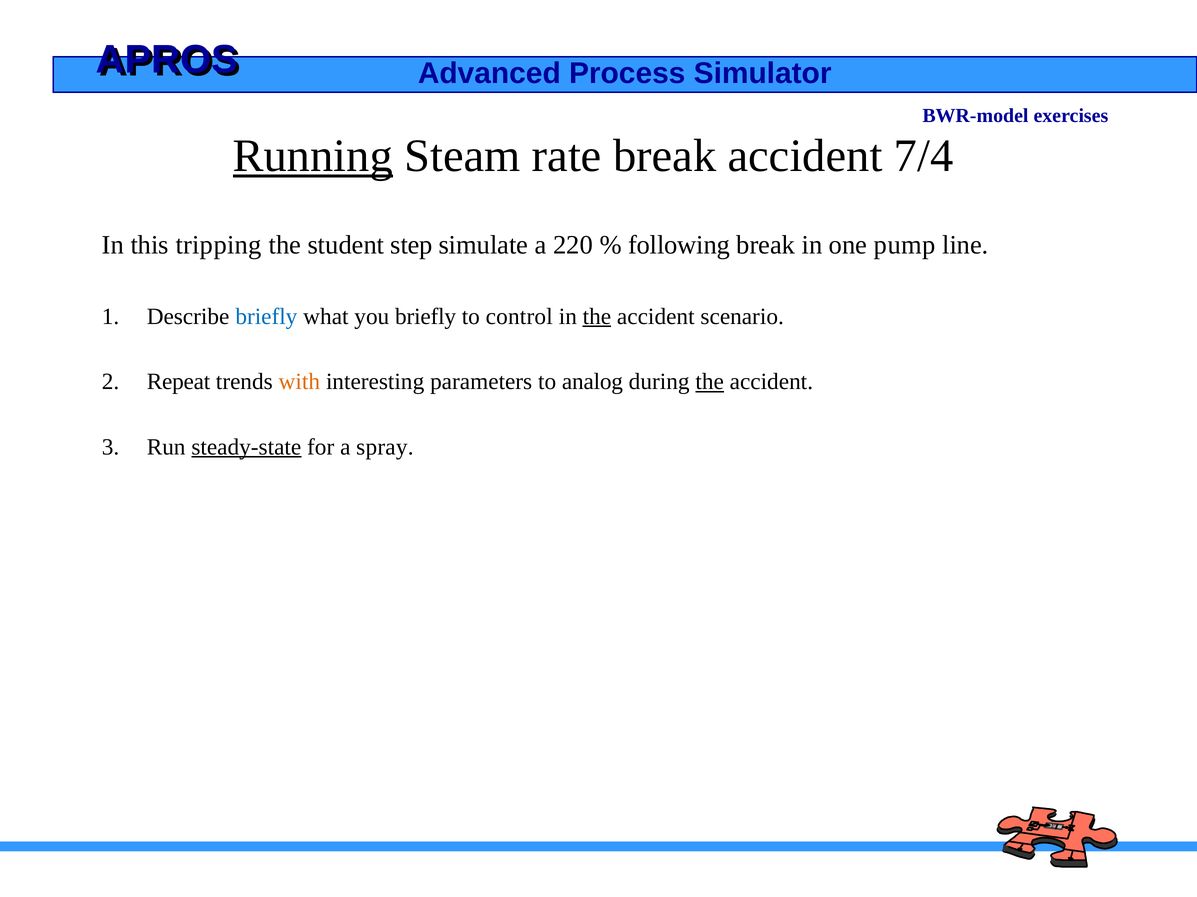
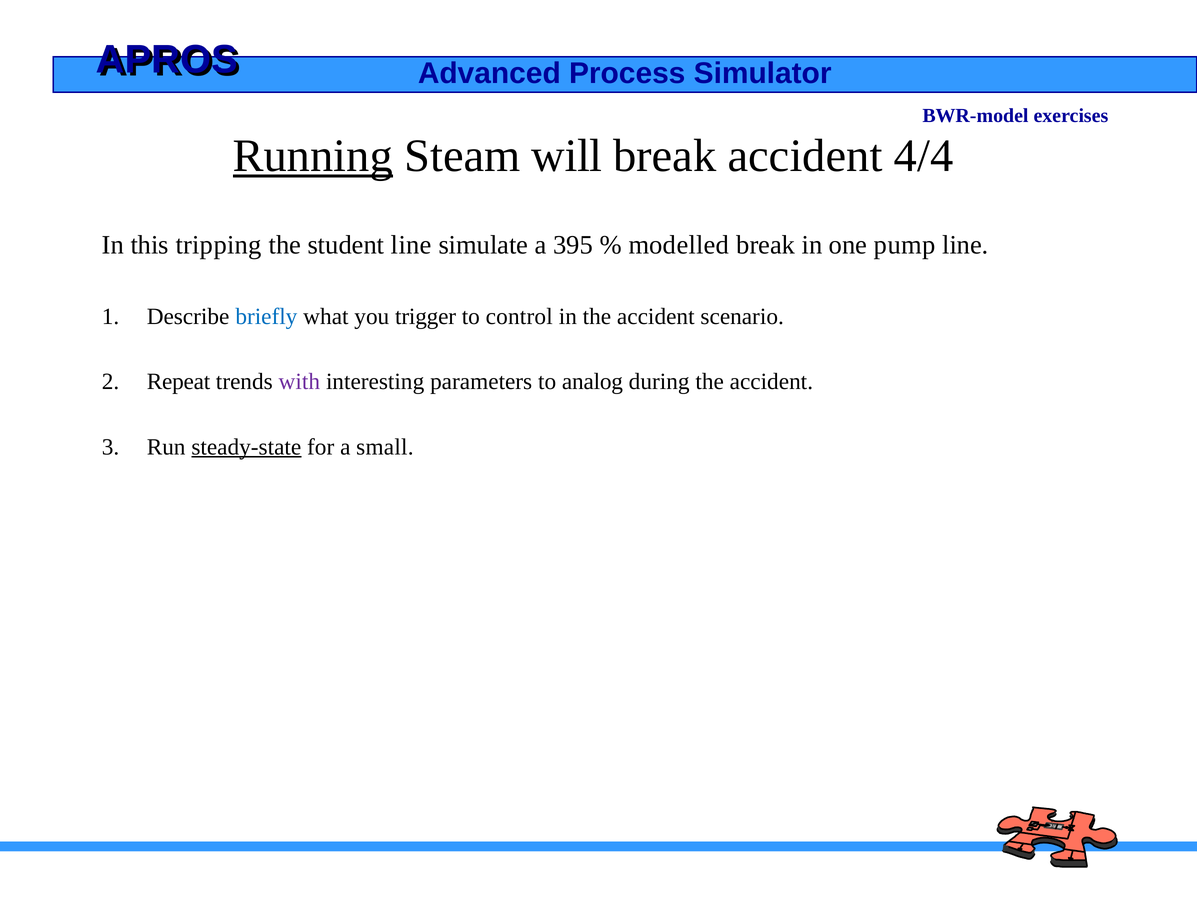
rate: rate -> will
7/4: 7/4 -> 4/4
student step: step -> line
220: 220 -> 395
following: following -> modelled
you briefly: briefly -> trigger
the at (597, 317) underline: present -> none
with colour: orange -> purple
the at (710, 382) underline: present -> none
spray: spray -> small
